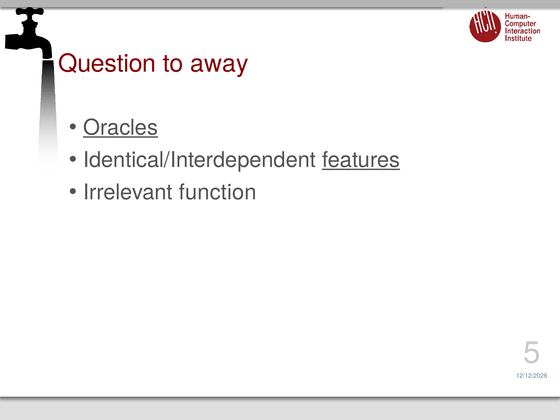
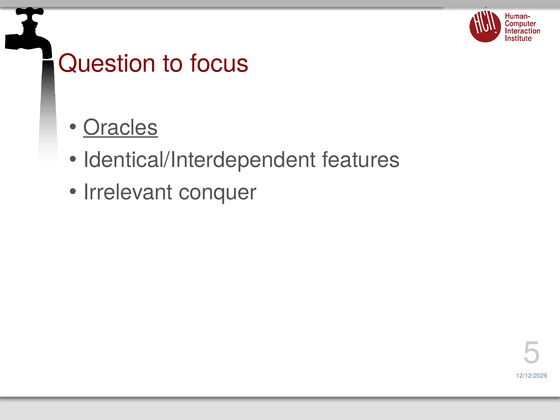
away: away -> focus
features underline: present -> none
function: function -> conquer
